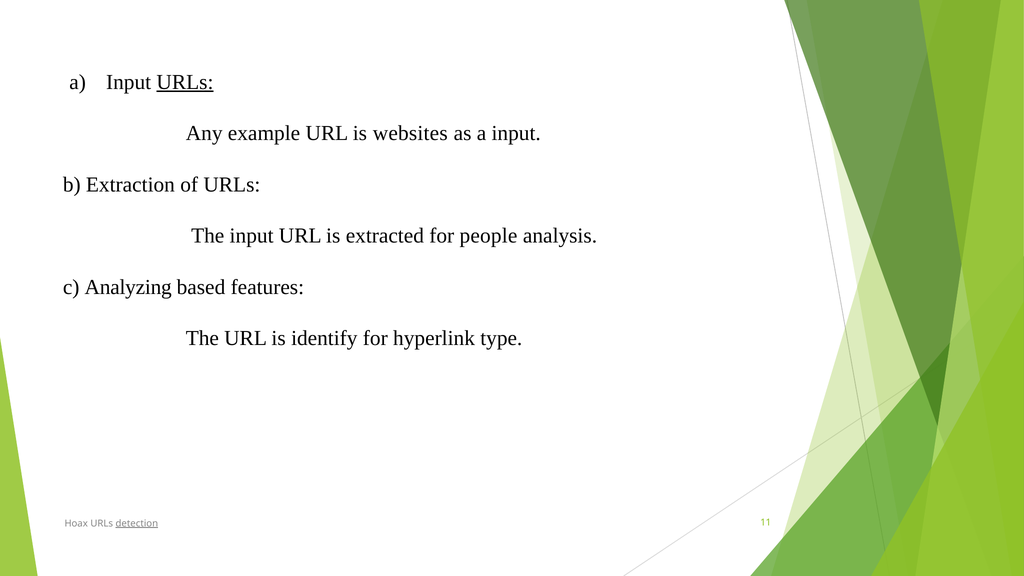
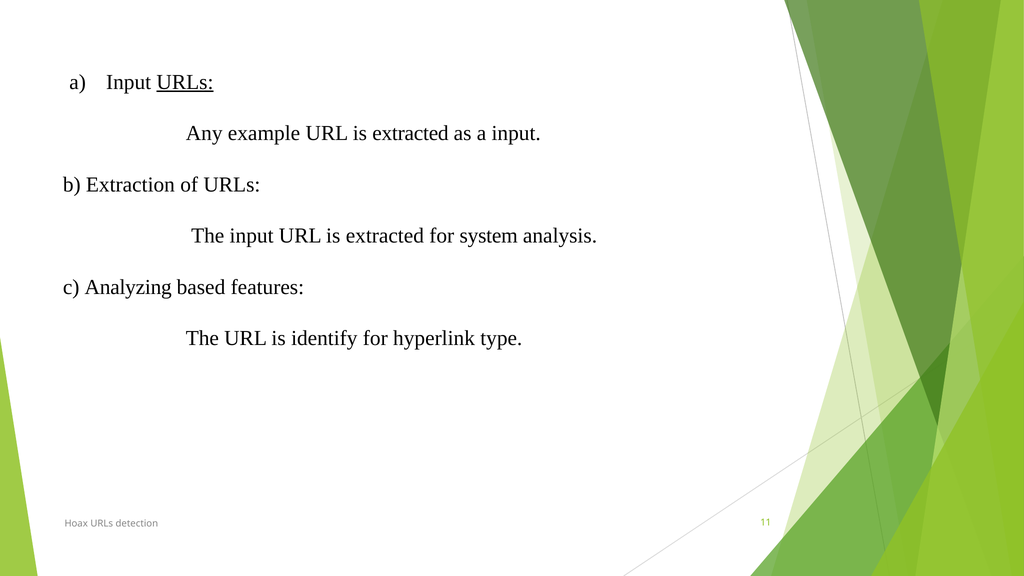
example URL is websites: websites -> extracted
people: people -> system
detection underline: present -> none
